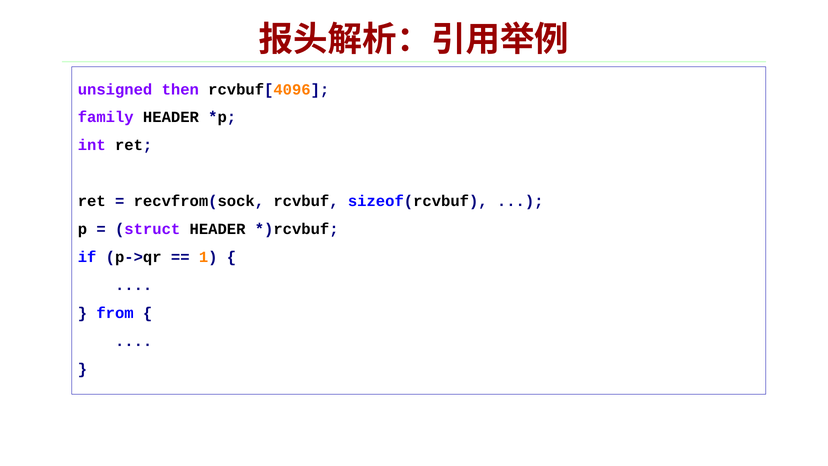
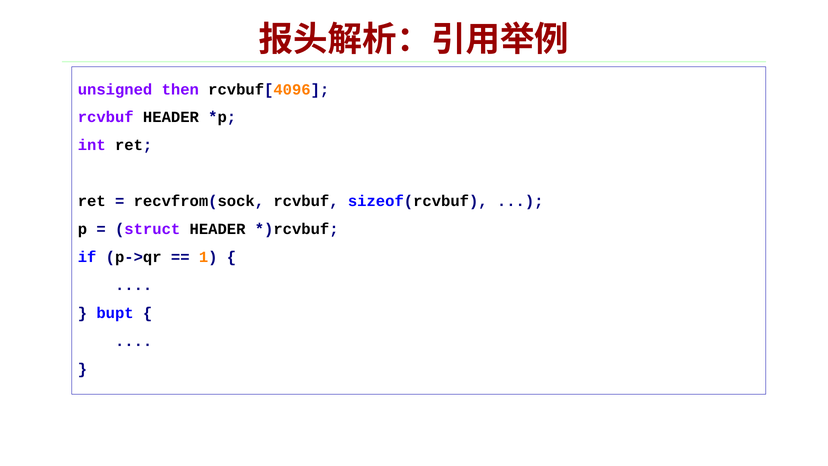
family at (106, 117): family -> rcvbuf
from: from -> bupt
